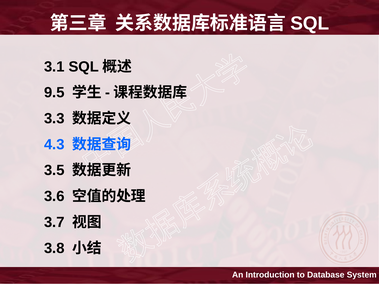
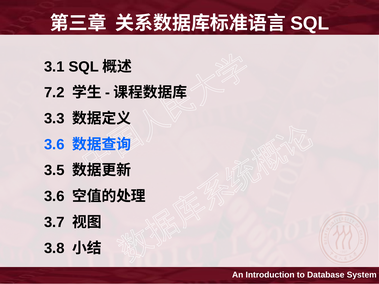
9.5: 9.5 -> 7.2
4.3 at (54, 145): 4.3 -> 3.6
